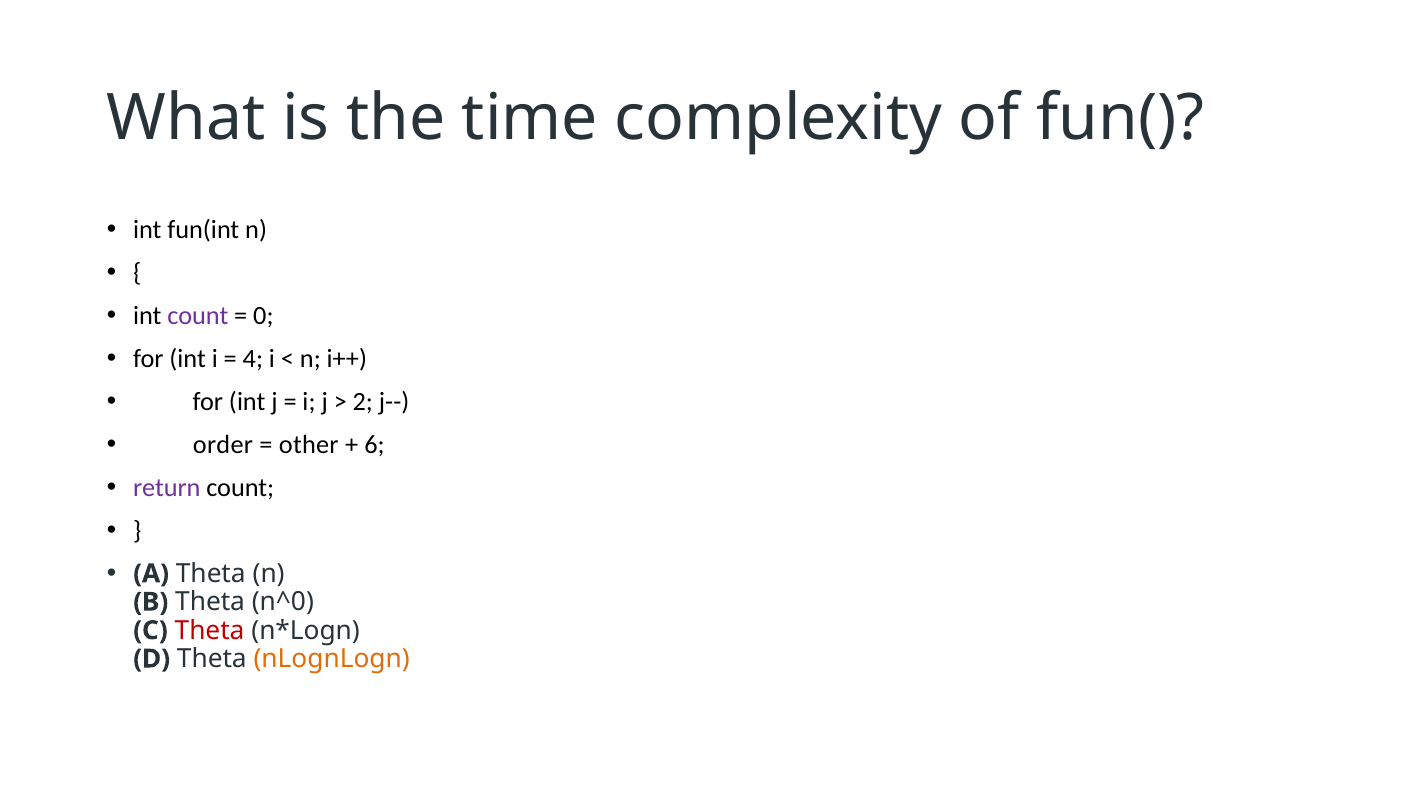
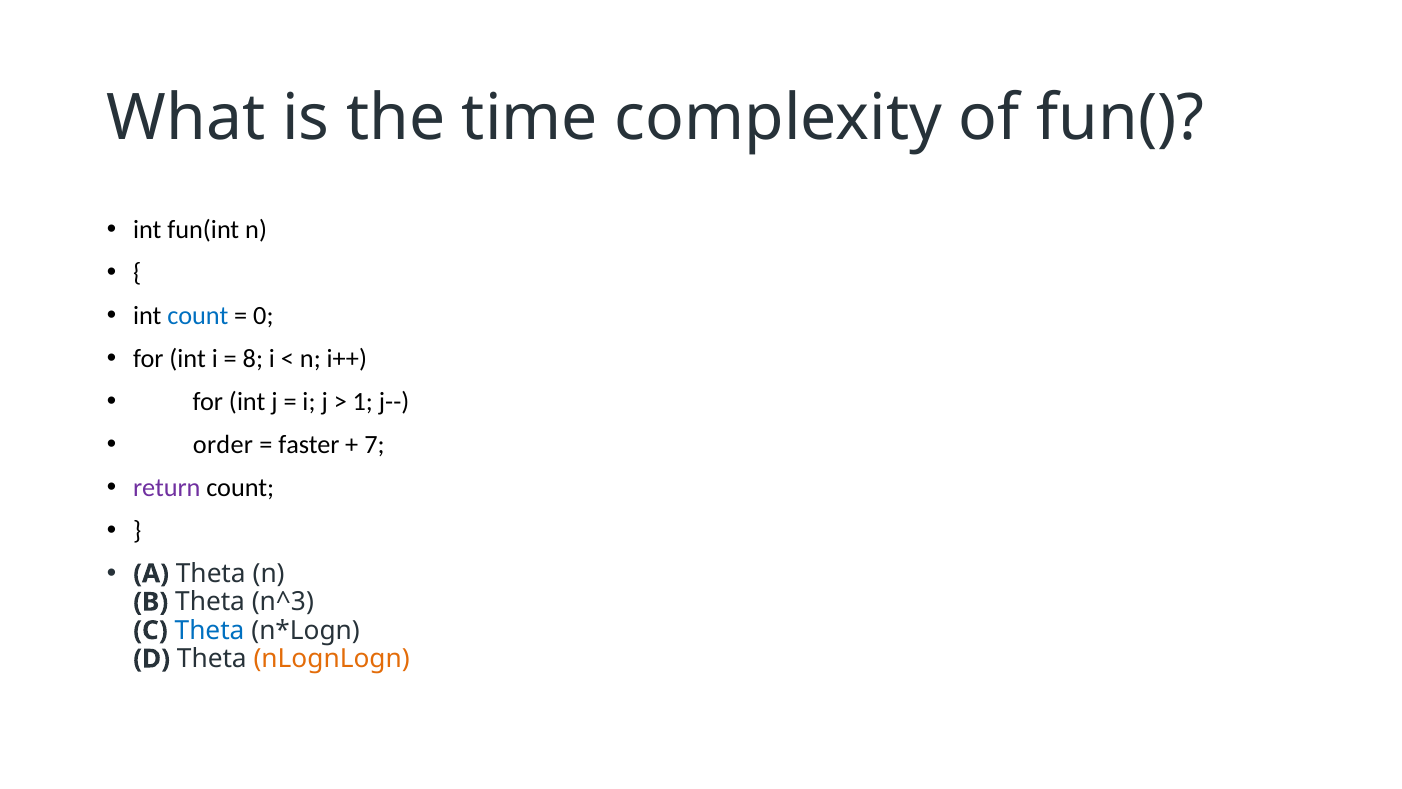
count at (198, 315) colour: purple -> blue
4: 4 -> 8
2: 2 -> 1
other: other -> faster
6: 6 -> 7
n^0: n^0 -> n^3
Theta at (210, 630) colour: red -> blue
